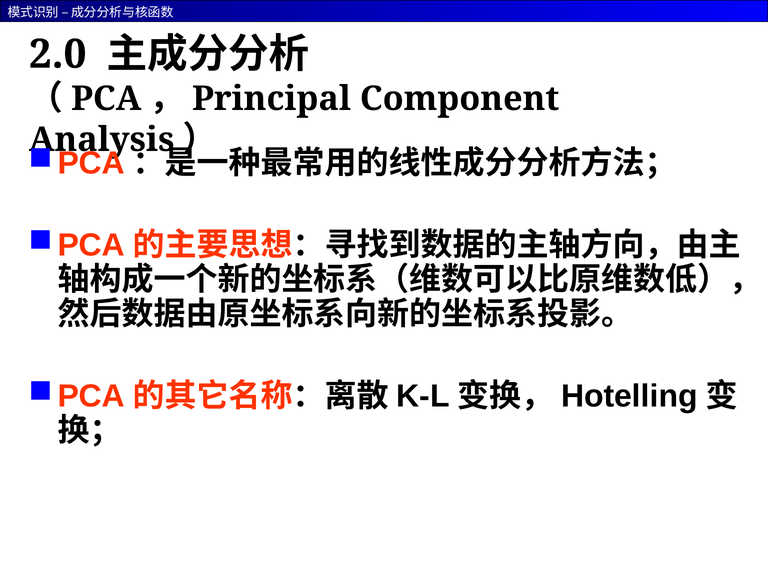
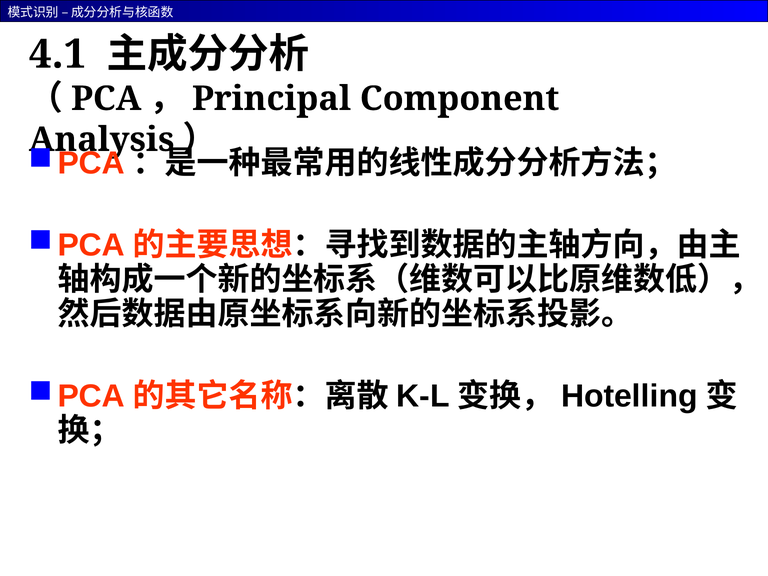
2.0: 2.0 -> 4.1
